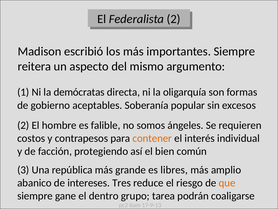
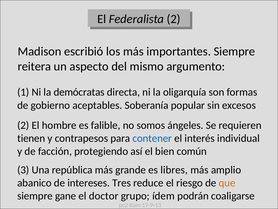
costos: costos -> tienen
contener colour: orange -> blue
dentro: dentro -> doctor
tarea: tarea -> ídem
